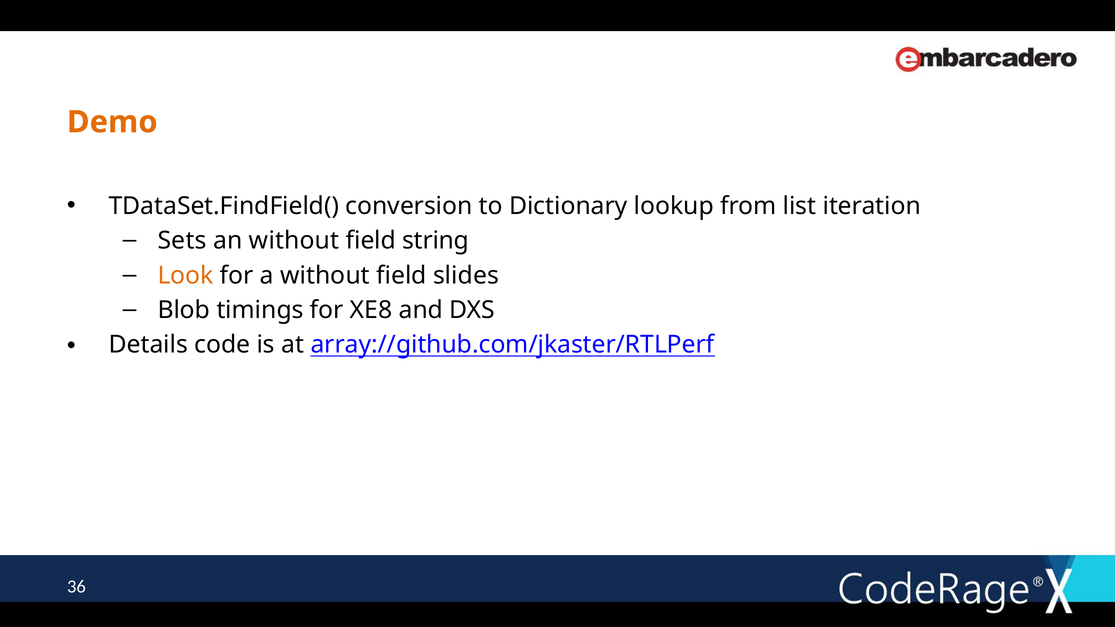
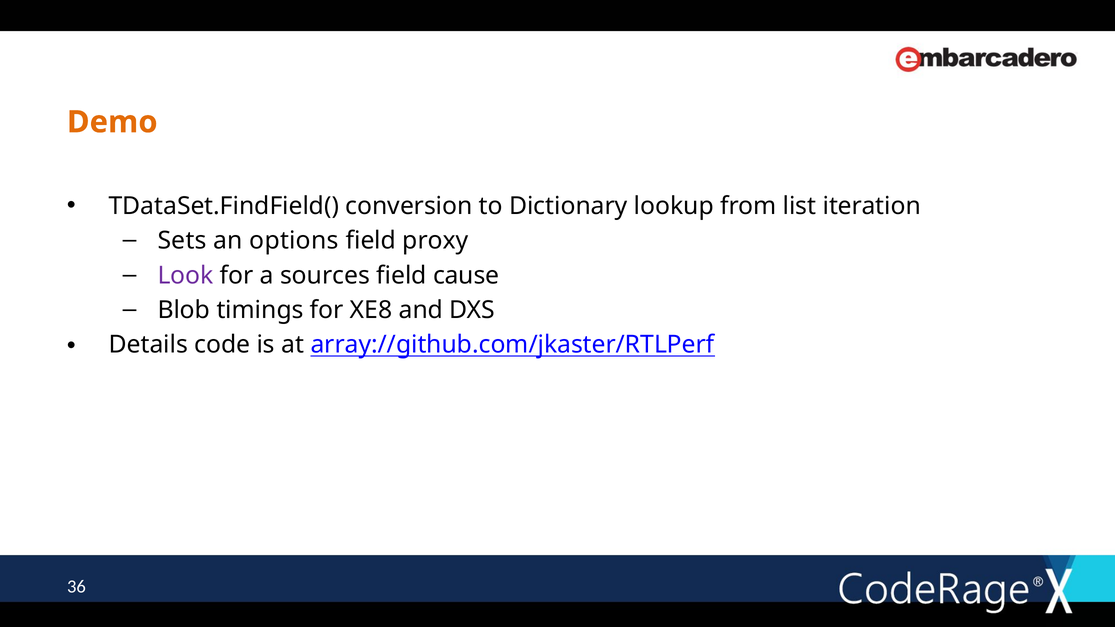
an without: without -> options
string: string -> proxy
Look colour: orange -> purple
a without: without -> sources
slides: slides -> cause
